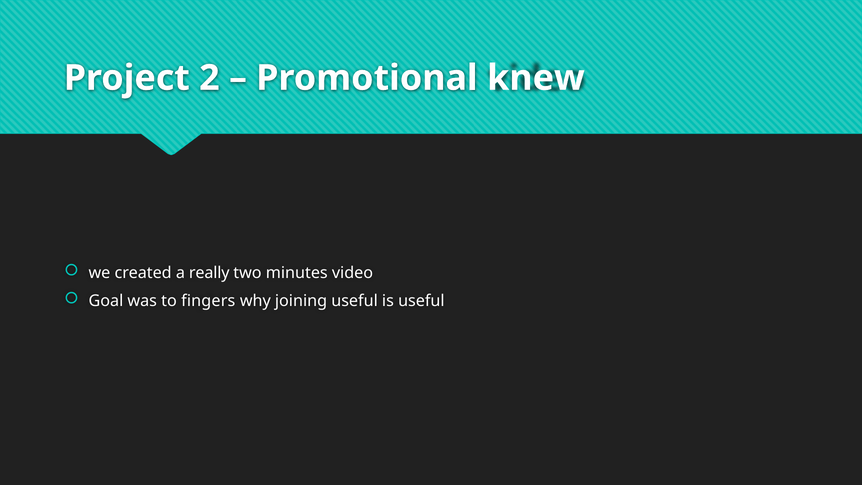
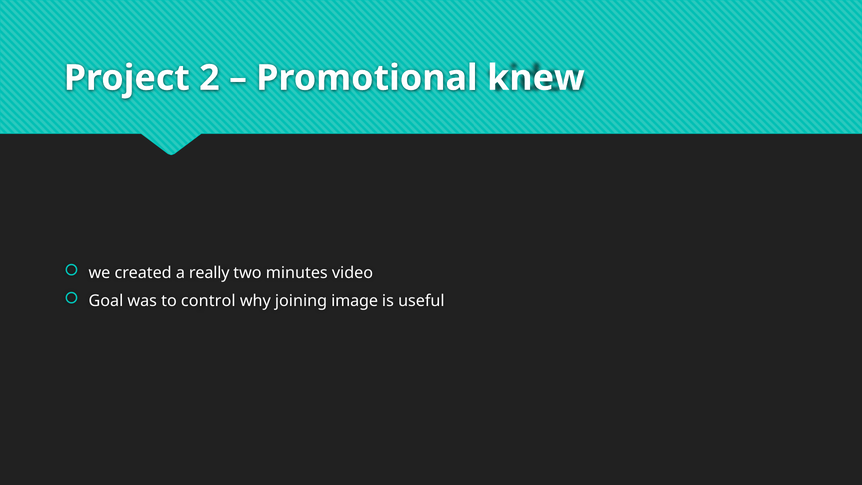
fingers: fingers -> control
joining useful: useful -> image
